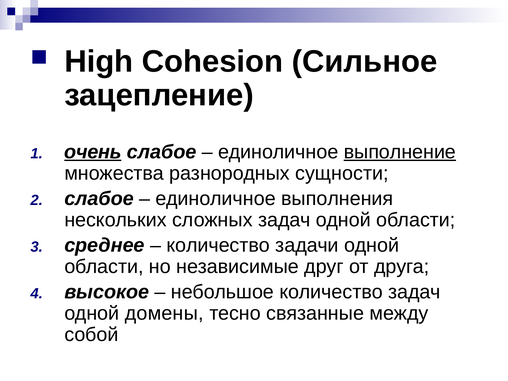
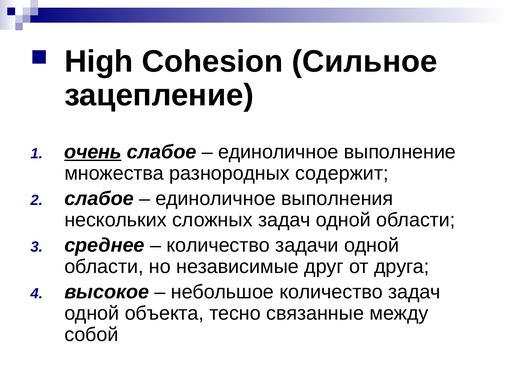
выполнение underline: present -> none
сущности: сущности -> содержит
домены: домены -> объекта
